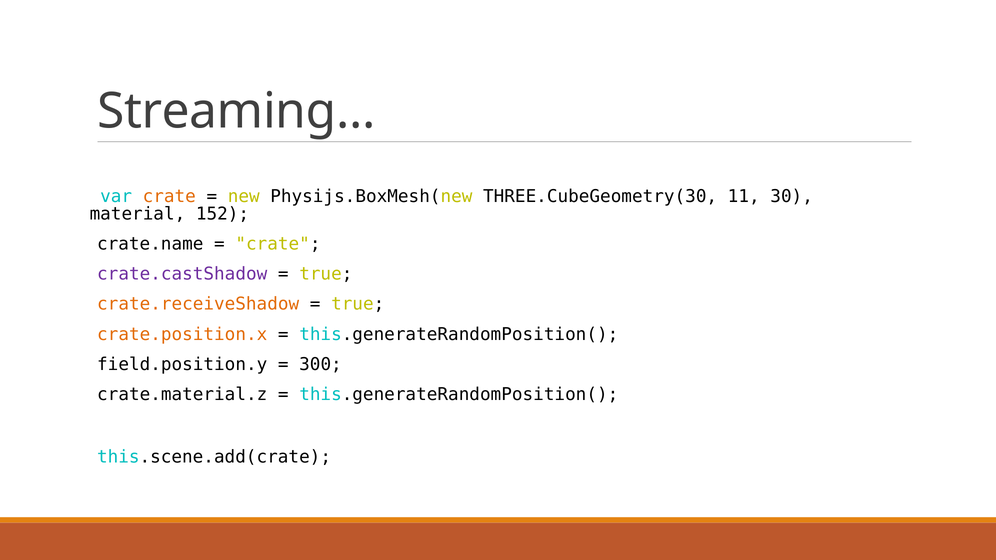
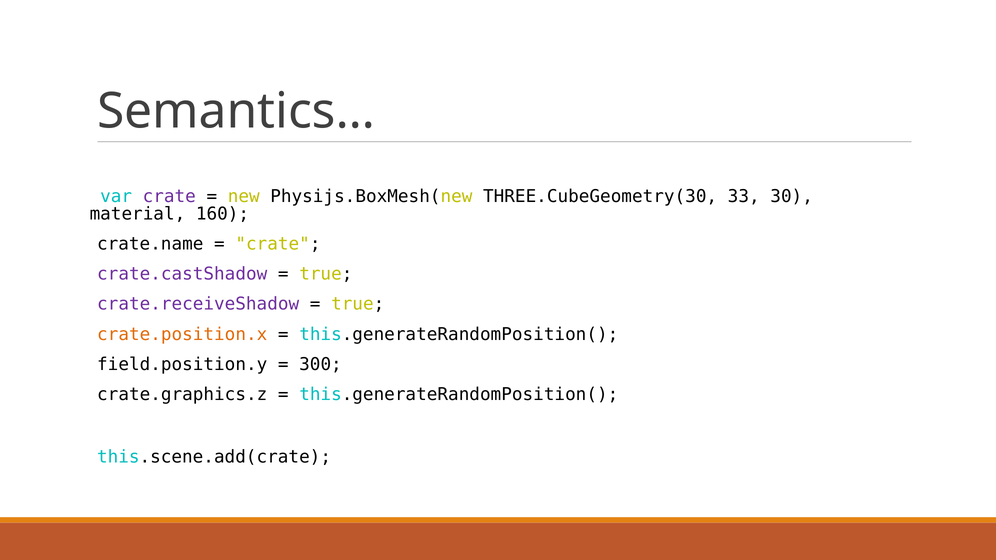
Streaming…: Streaming… -> Semantics…
crate at (169, 197) colour: orange -> purple
11: 11 -> 33
152: 152 -> 160
crate.receiveShadow colour: orange -> purple
crate.material.z: crate.material.z -> crate.graphics.z
